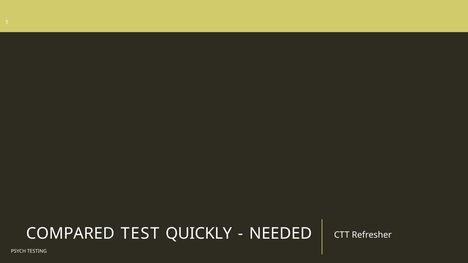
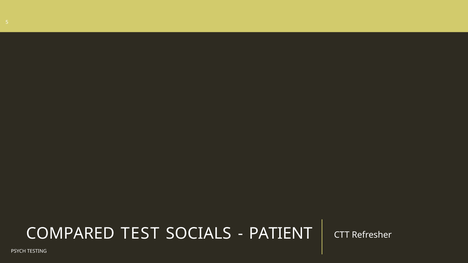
QUICKLY: QUICKLY -> SOCIALS
NEEDED: NEEDED -> PATIENT
